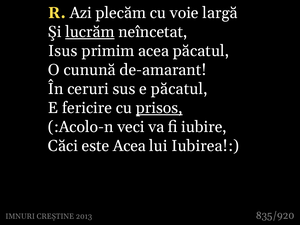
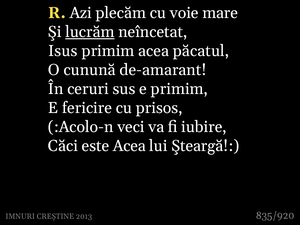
largă: largă -> mare
e păcatul: păcatul -> primim
prisos underline: present -> none
Iubirea: Iubirea -> Şteargă
